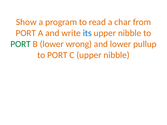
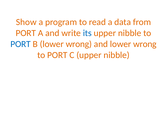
char: char -> data
PORT at (21, 44) colour: green -> blue
and lower pullup: pullup -> wrong
